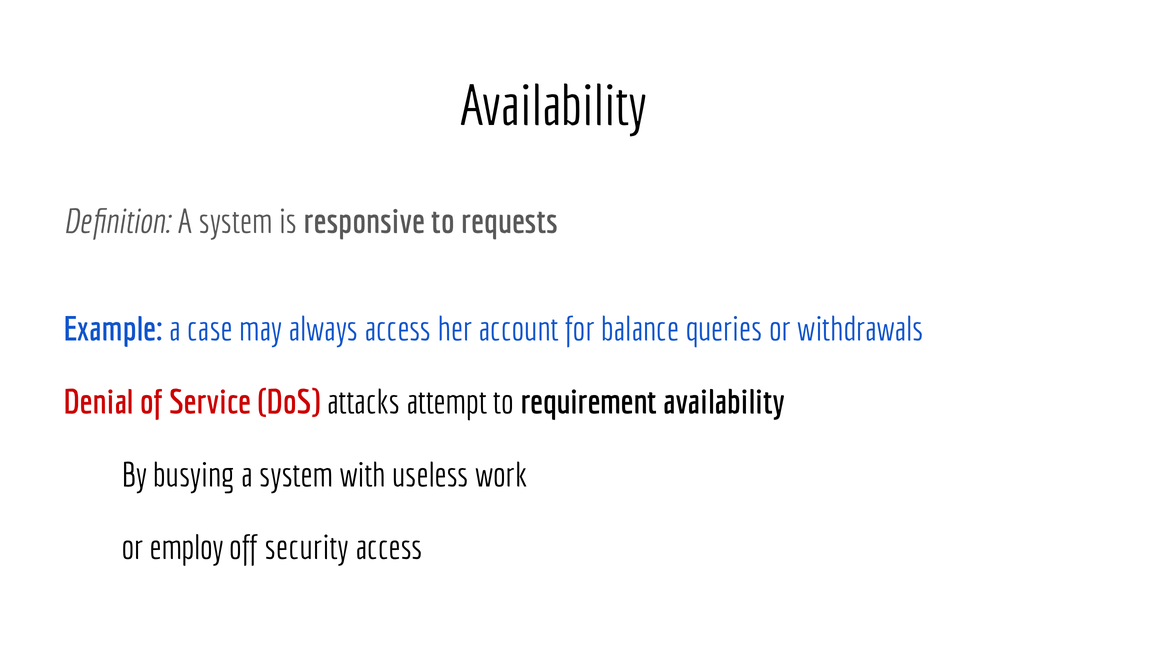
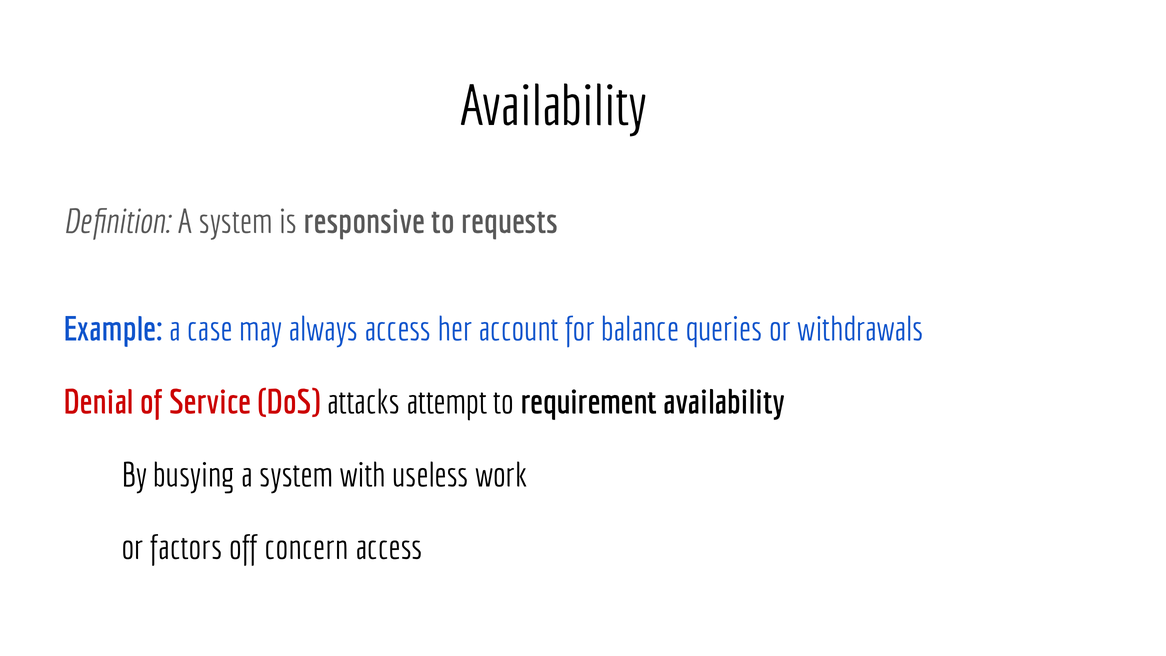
employ: employ -> factors
security: security -> concern
